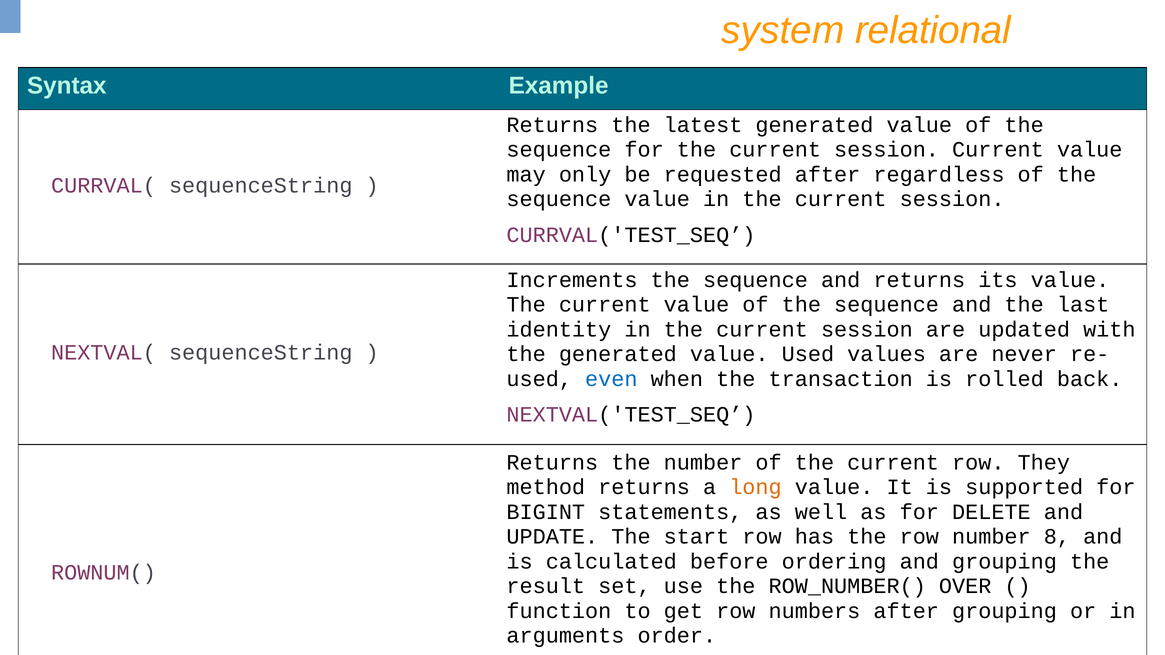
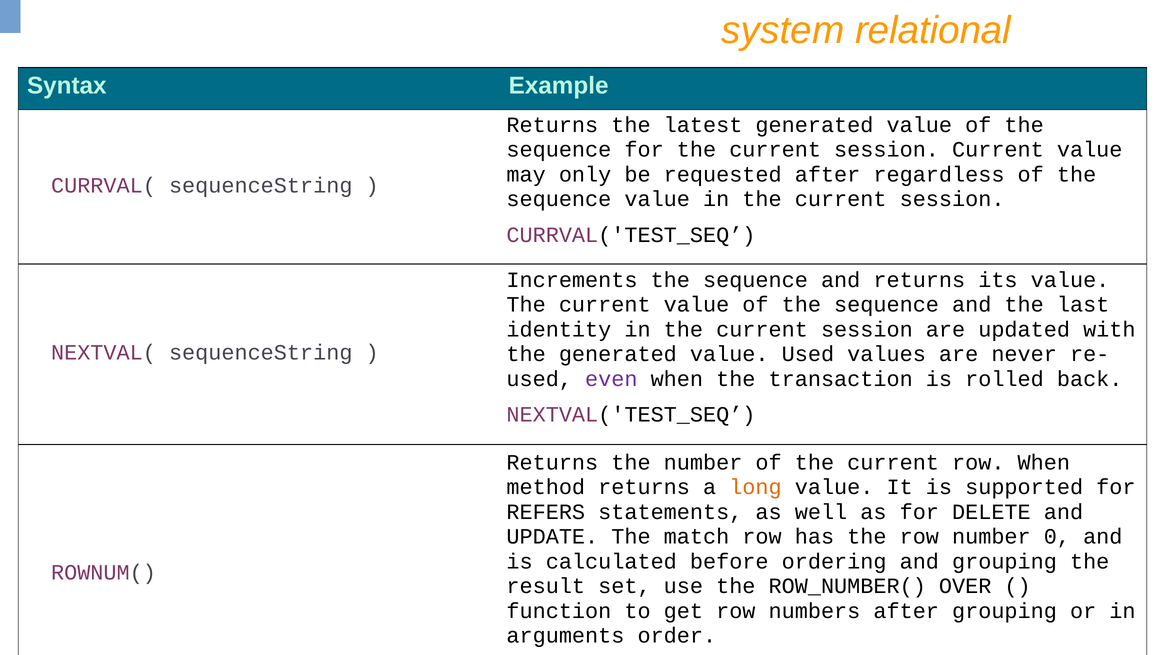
even colour: blue -> purple
row They: They -> When
BIGINT: BIGINT -> REFERS
start: start -> match
8: 8 -> 0
